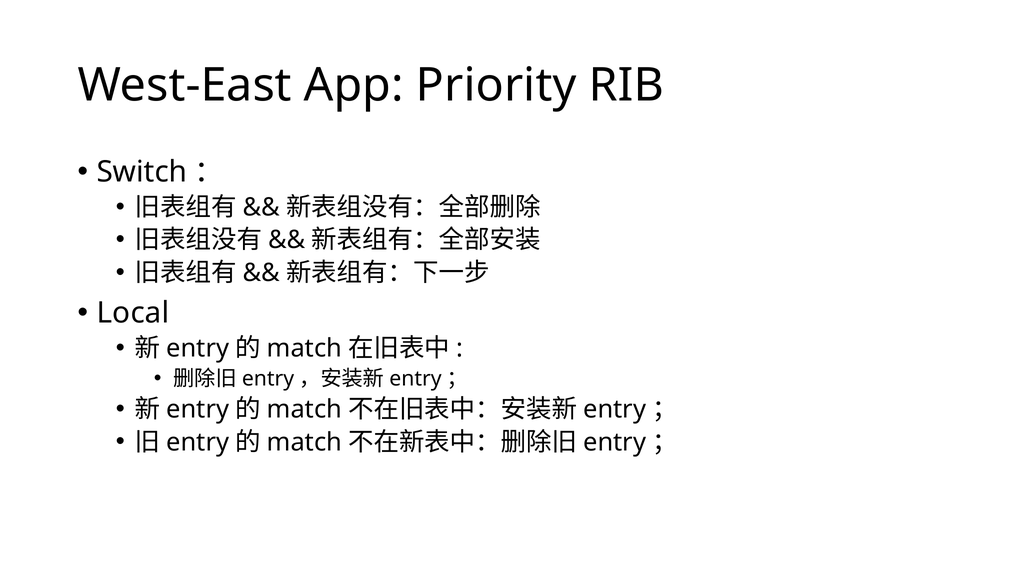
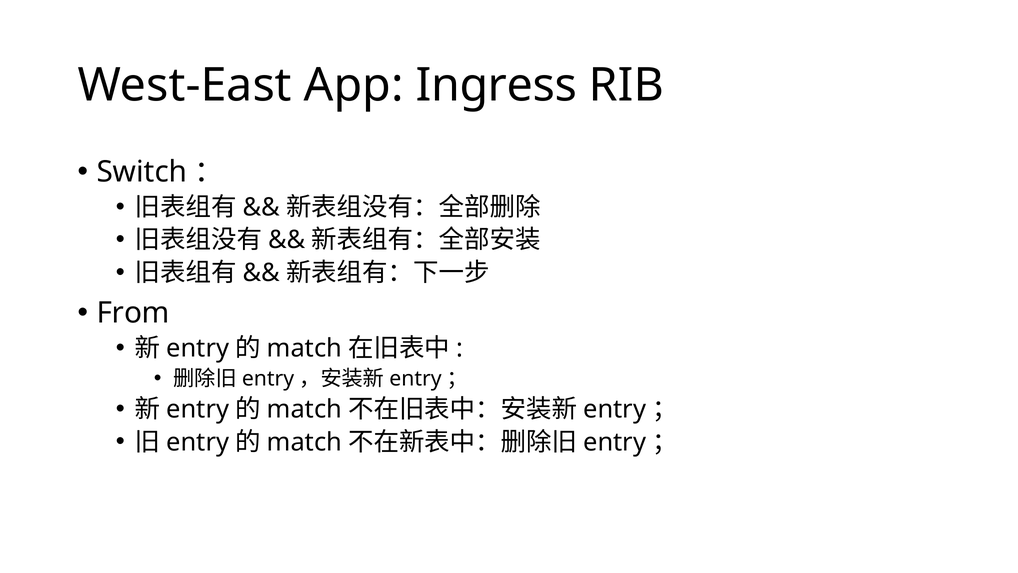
Priority: Priority -> Ingress
Local: Local -> From
